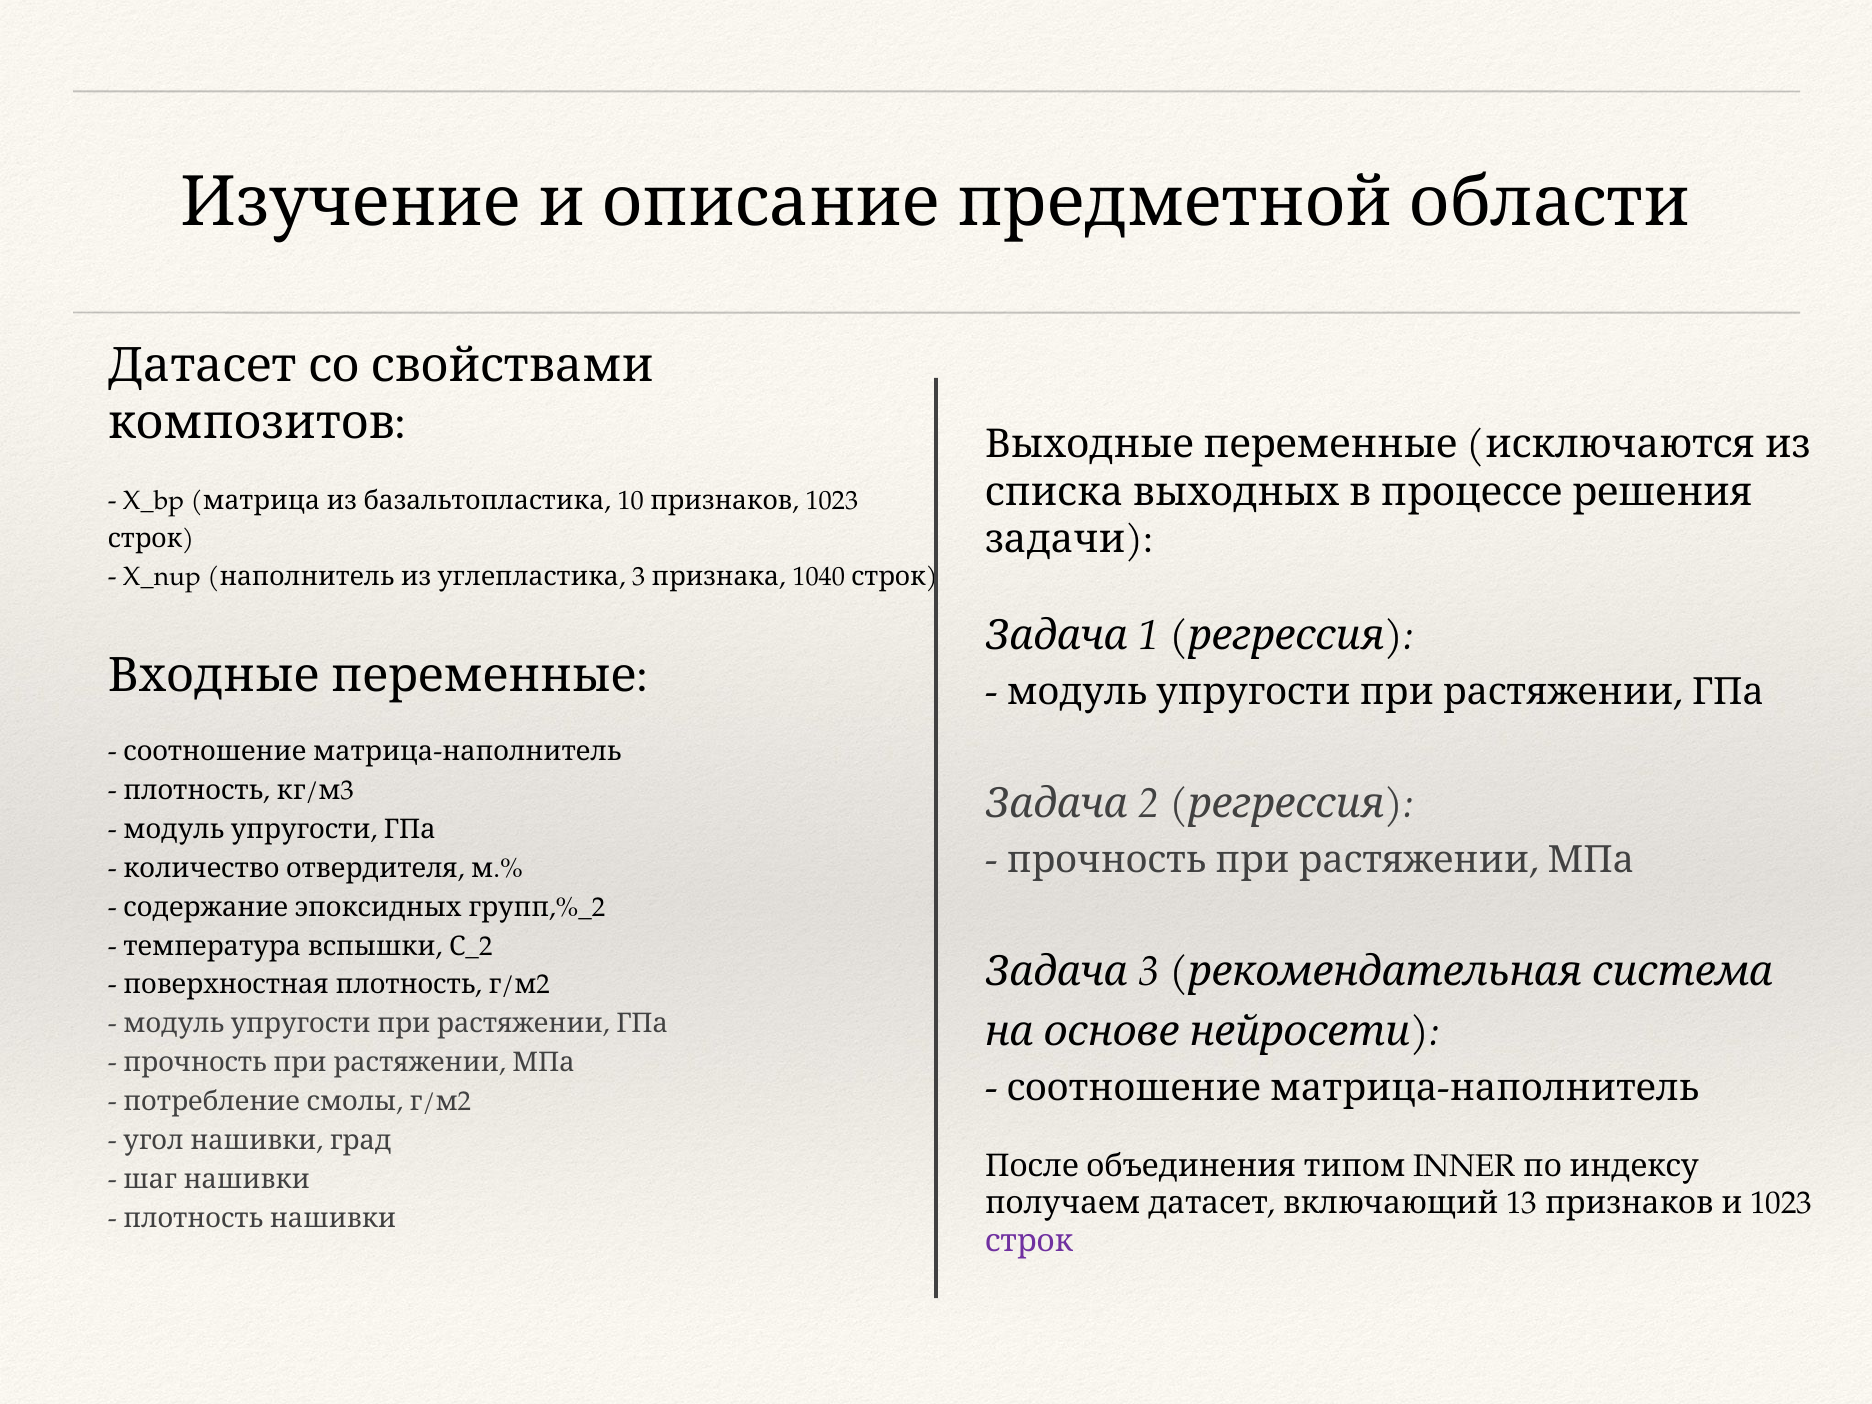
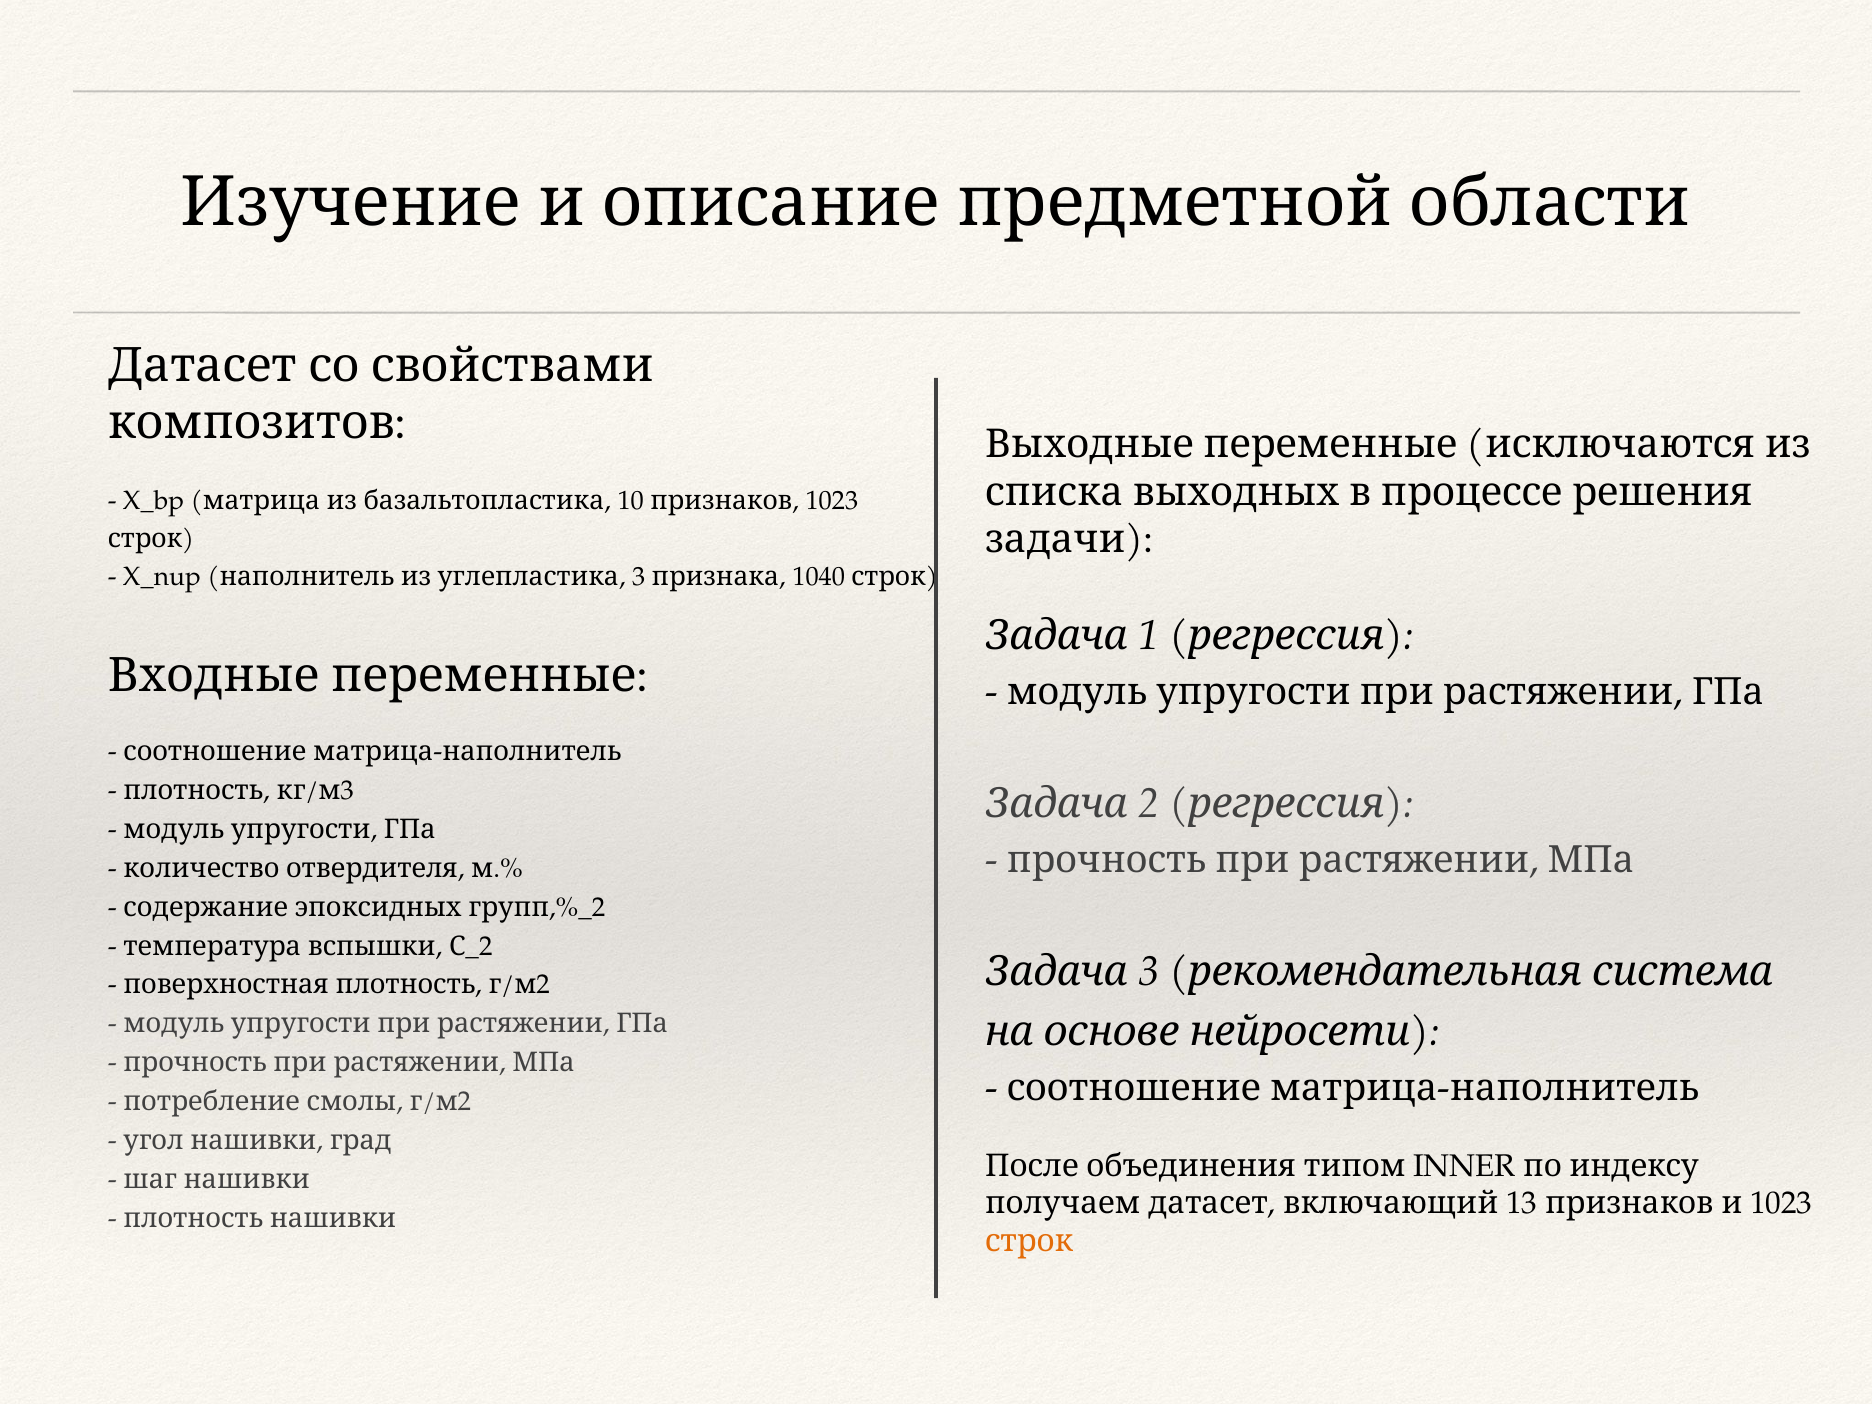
строк at (1029, 1241) colour: purple -> orange
